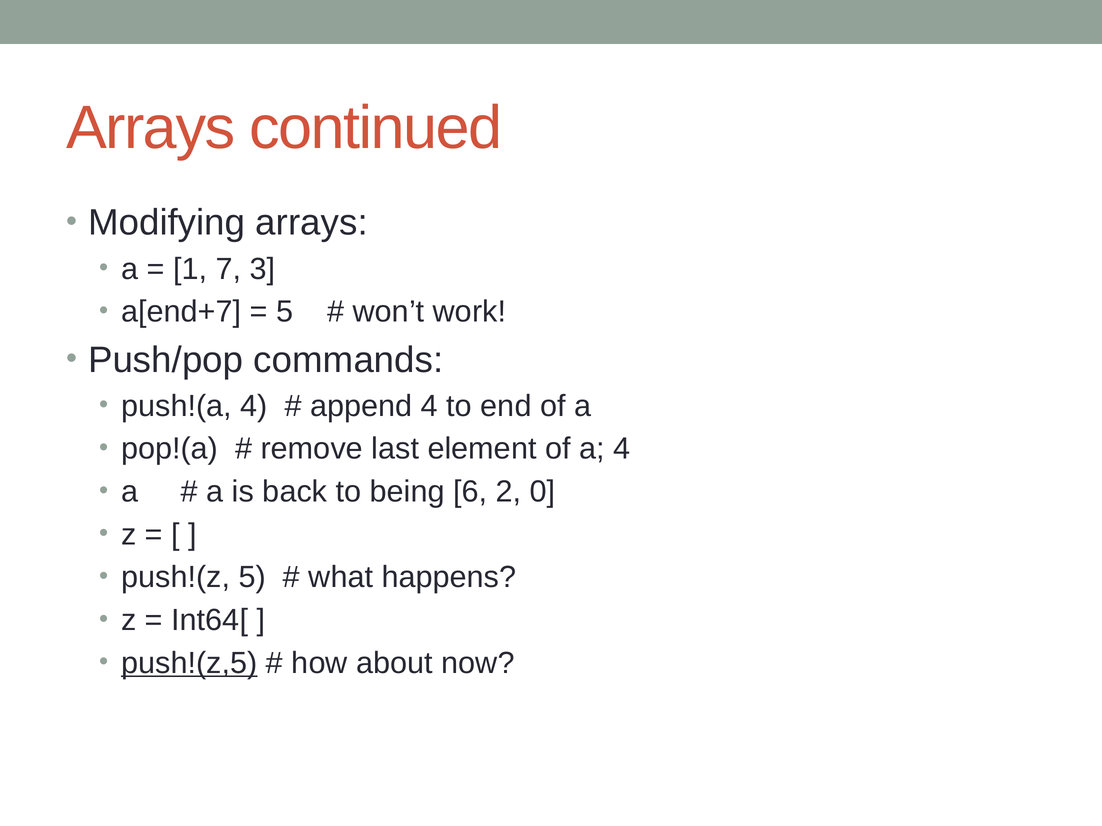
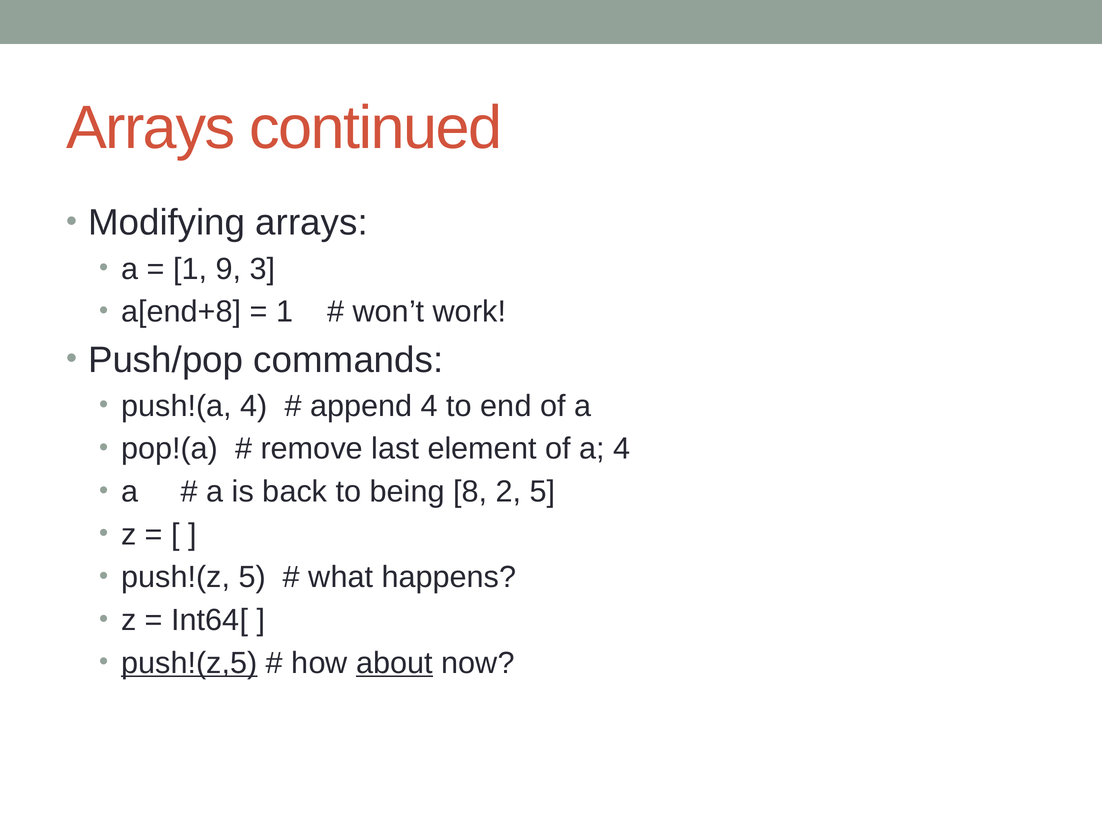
7: 7 -> 9
a[end+7: a[end+7 -> a[end+8
5 at (285, 312): 5 -> 1
6: 6 -> 8
2 0: 0 -> 5
about underline: none -> present
